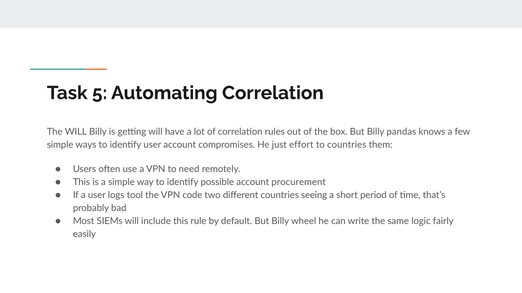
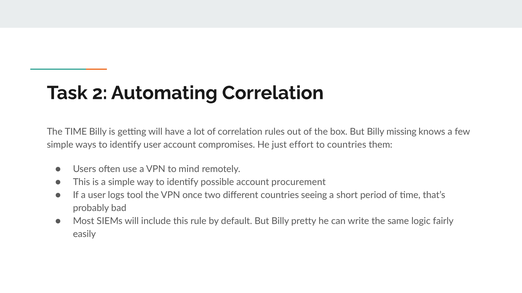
5: 5 -> 2
The WILL: WILL -> TIME
pandas: pandas -> missing
need: need -> mind
code: code -> once
wheel: wheel -> pretty
